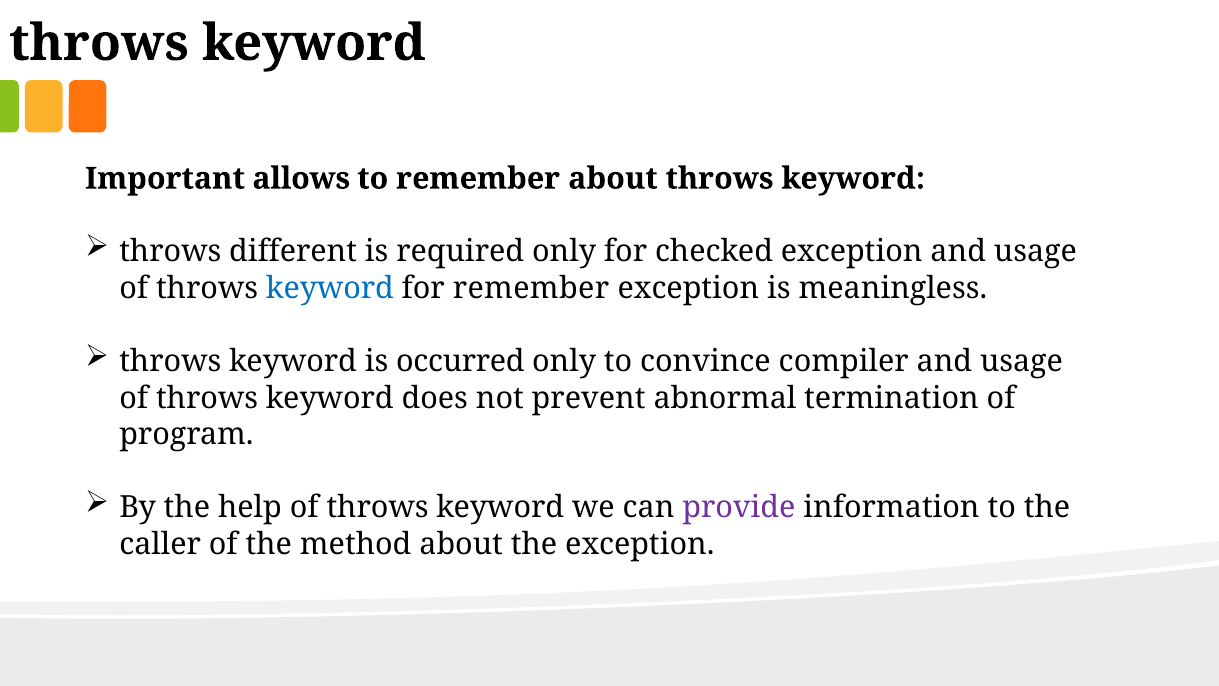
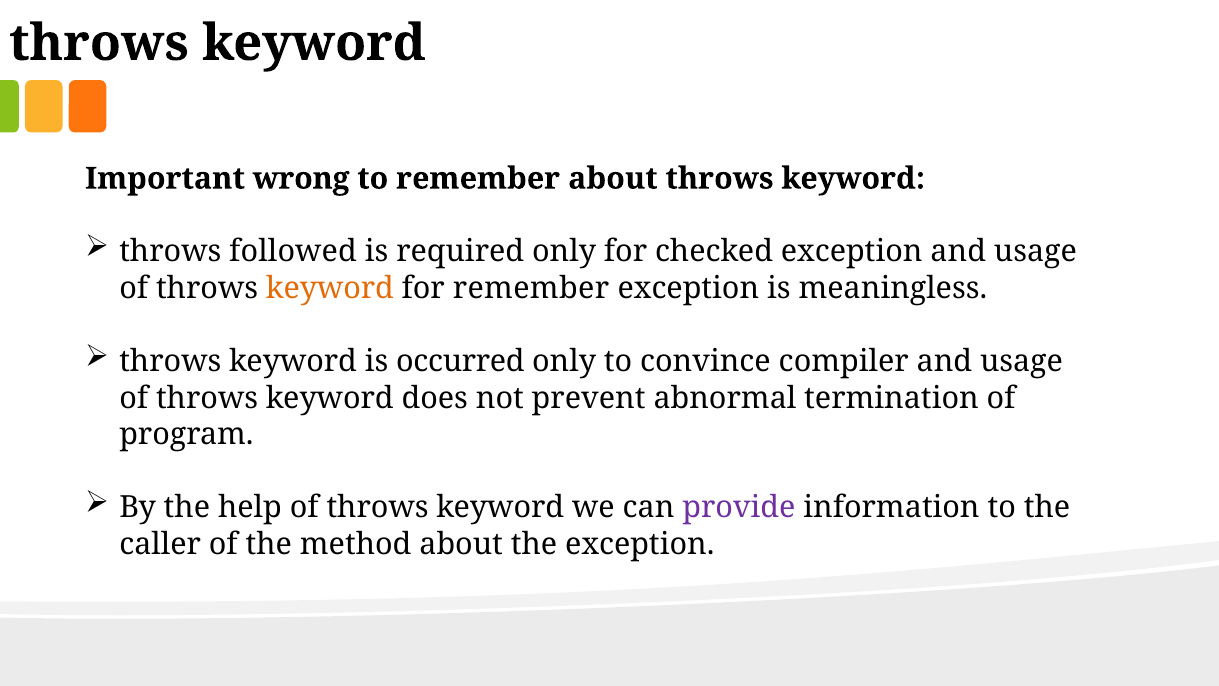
allows: allows -> wrong
different: different -> followed
keyword at (330, 288) colour: blue -> orange
